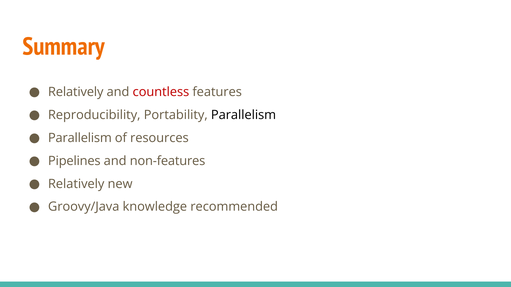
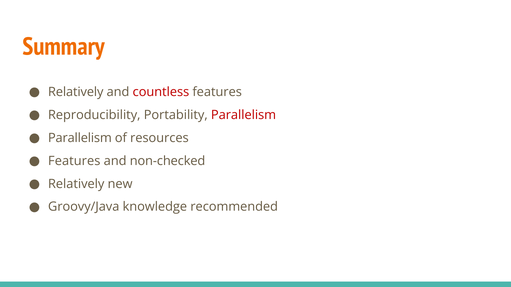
Parallelism at (244, 115) colour: black -> red
Pipelines at (74, 161): Pipelines -> Features
non-features: non-features -> non-checked
